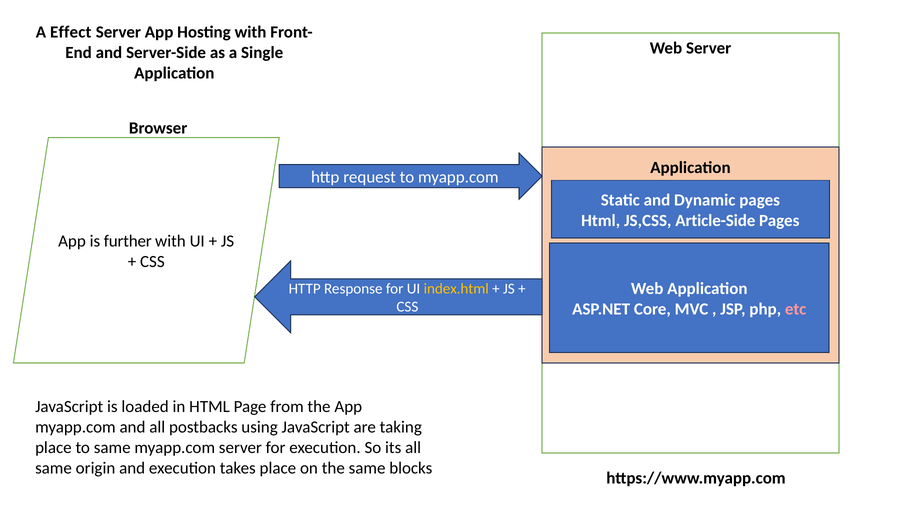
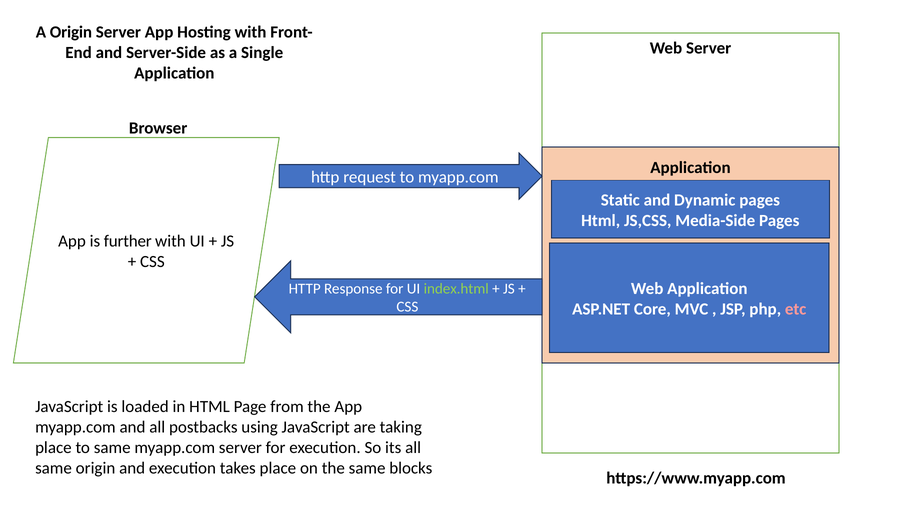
A Effect: Effect -> Origin
Article-Side: Article-Side -> Media-Side
index.html colour: yellow -> light green
